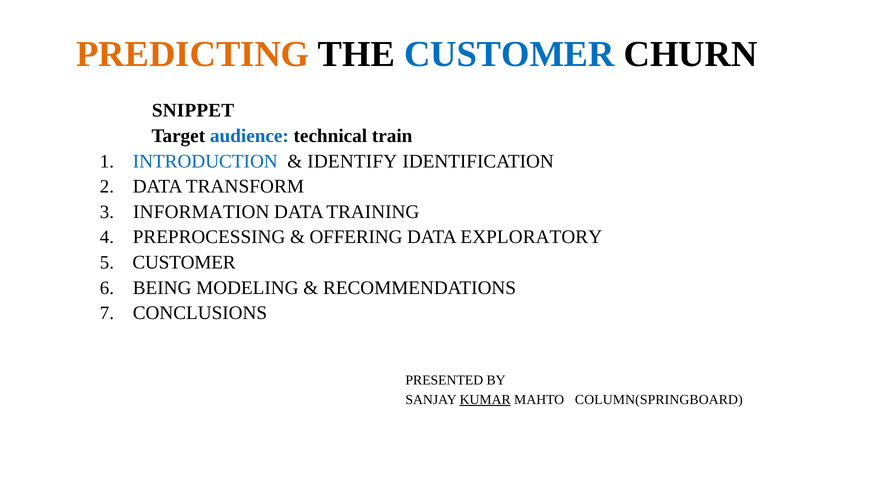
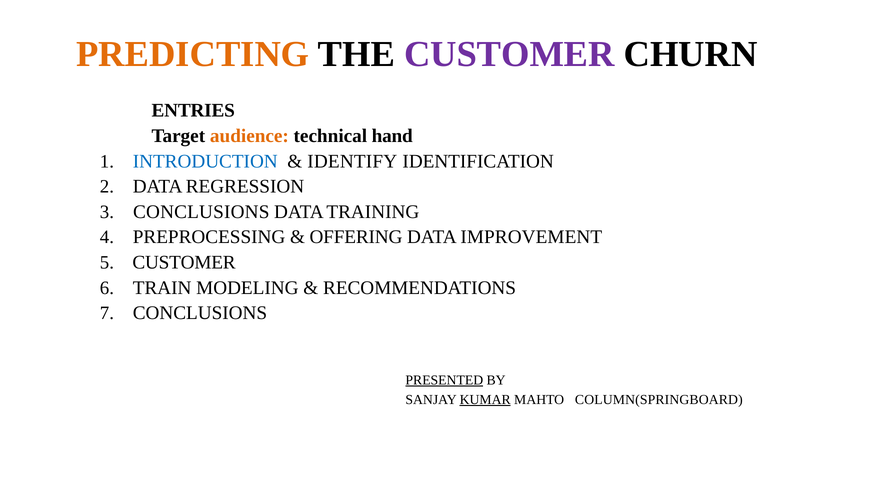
CUSTOMER at (509, 54) colour: blue -> purple
SNIPPET: SNIPPET -> ENTRIES
audience colour: blue -> orange
train: train -> hand
TRANSFORM: TRANSFORM -> REGRESSION
INFORMATION at (201, 212): INFORMATION -> CONCLUSIONS
EXPLORATORY: EXPLORATORY -> IMPROVEMENT
BEING: BEING -> TRAIN
PRESENTED underline: none -> present
